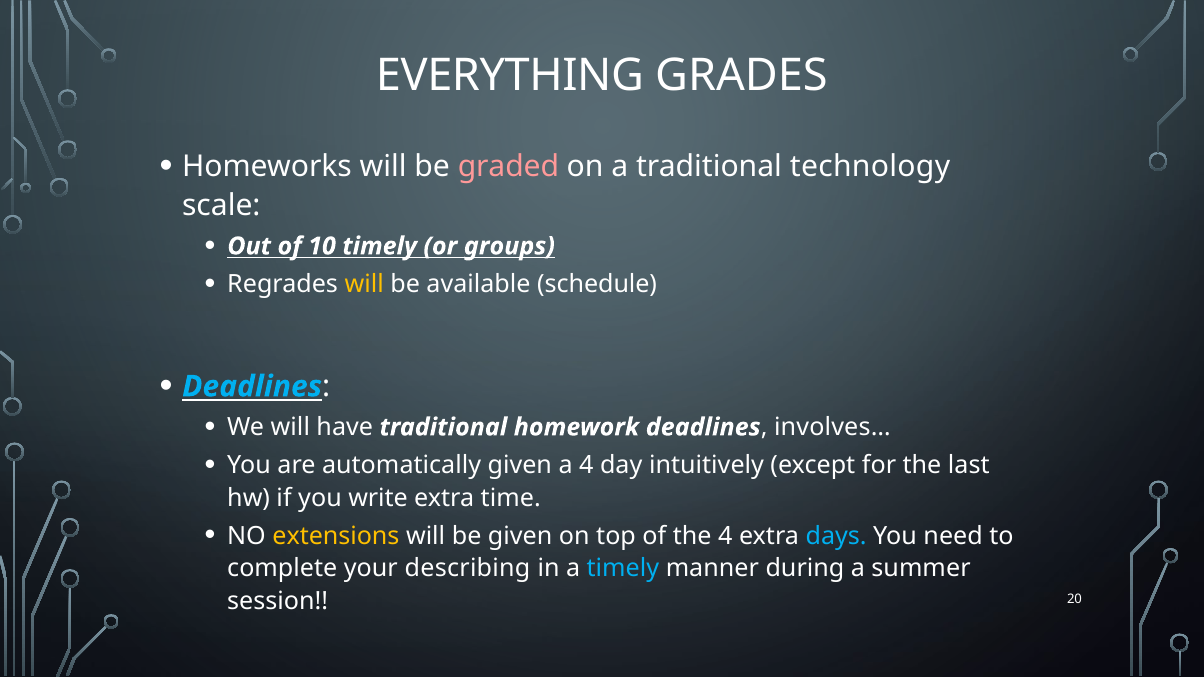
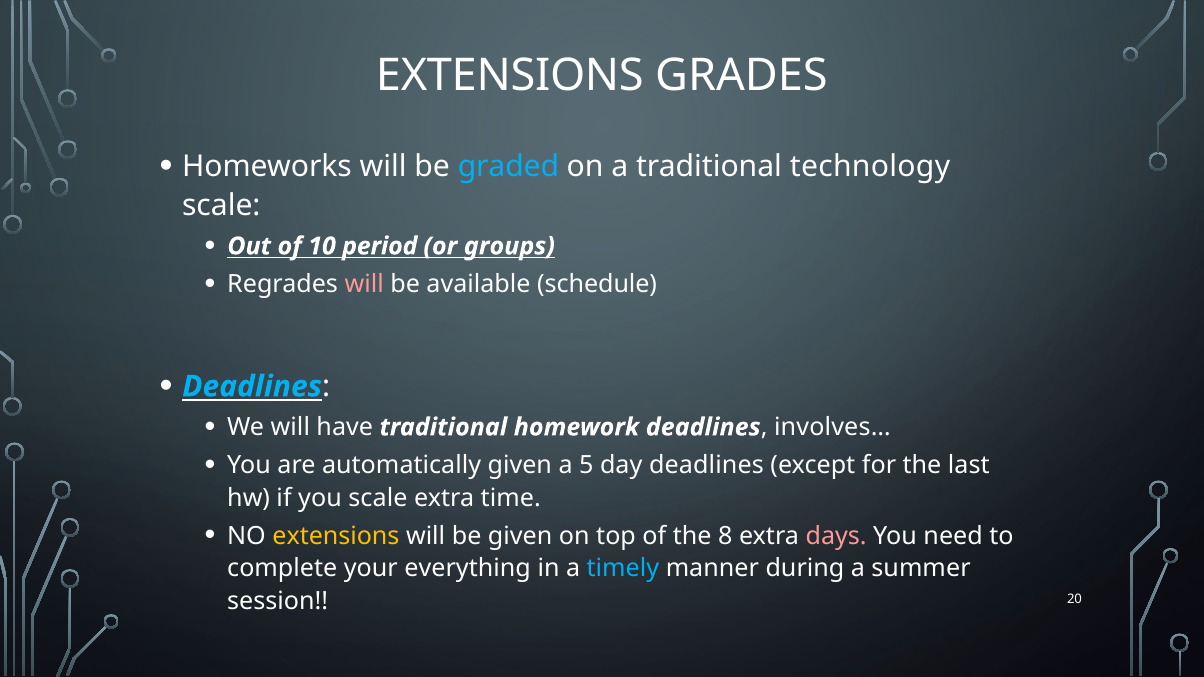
EVERYTHING at (510, 76): EVERYTHING -> EXTENSIONS
graded colour: pink -> light blue
10 timely: timely -> period
will at (364, 284) colour: yellow -> pink
a 4: 4 -> 5
day intuitively: intuitively -> deadlines
you write: write -> scale
the 4: 4 -> 8
days colour: light blue -> pink
describing: describing -> everything
